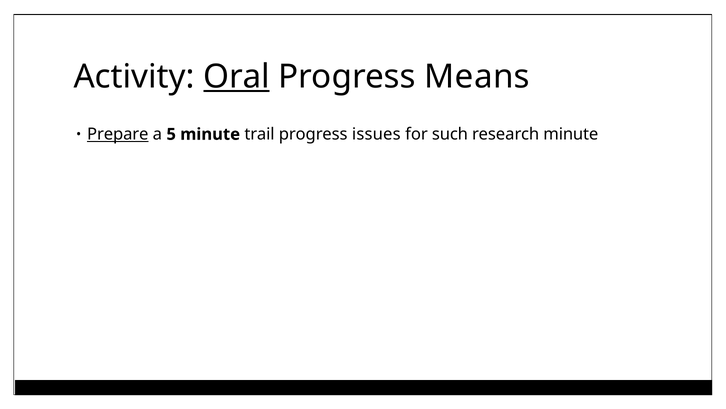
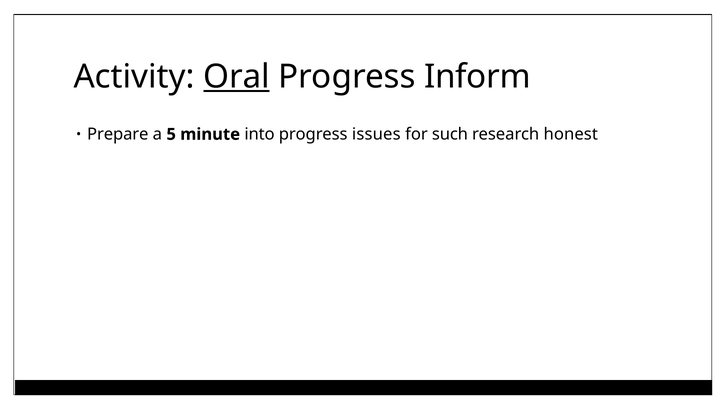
Means: Means -> Inform
Prepare underline: present -> none
trail: trail -> into
research minute: minute -> honest
